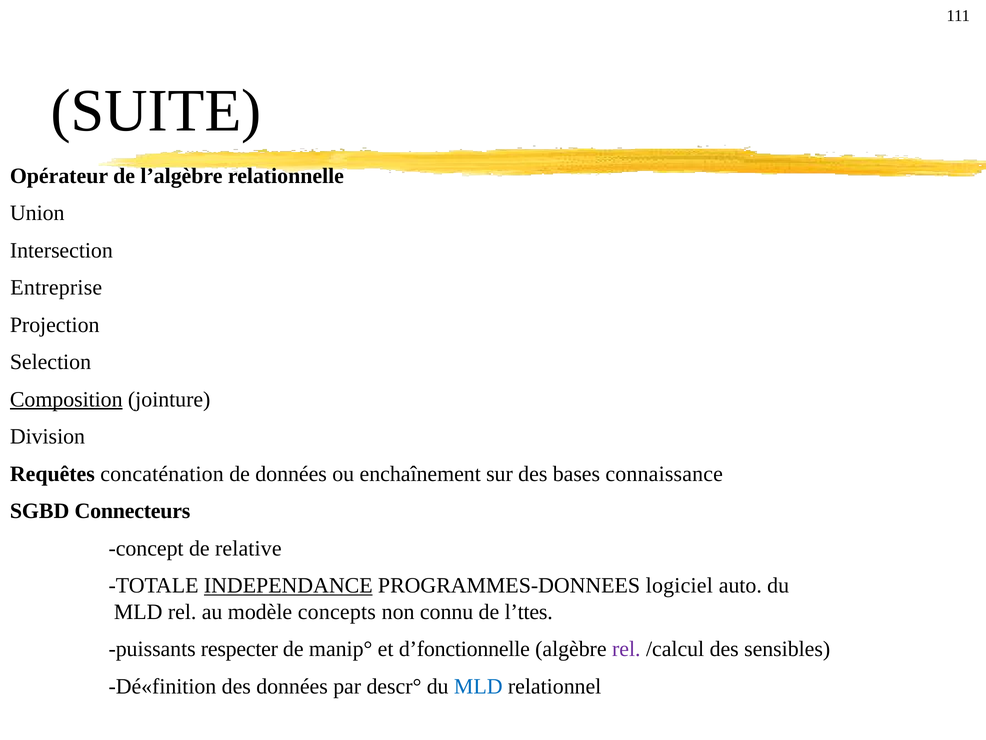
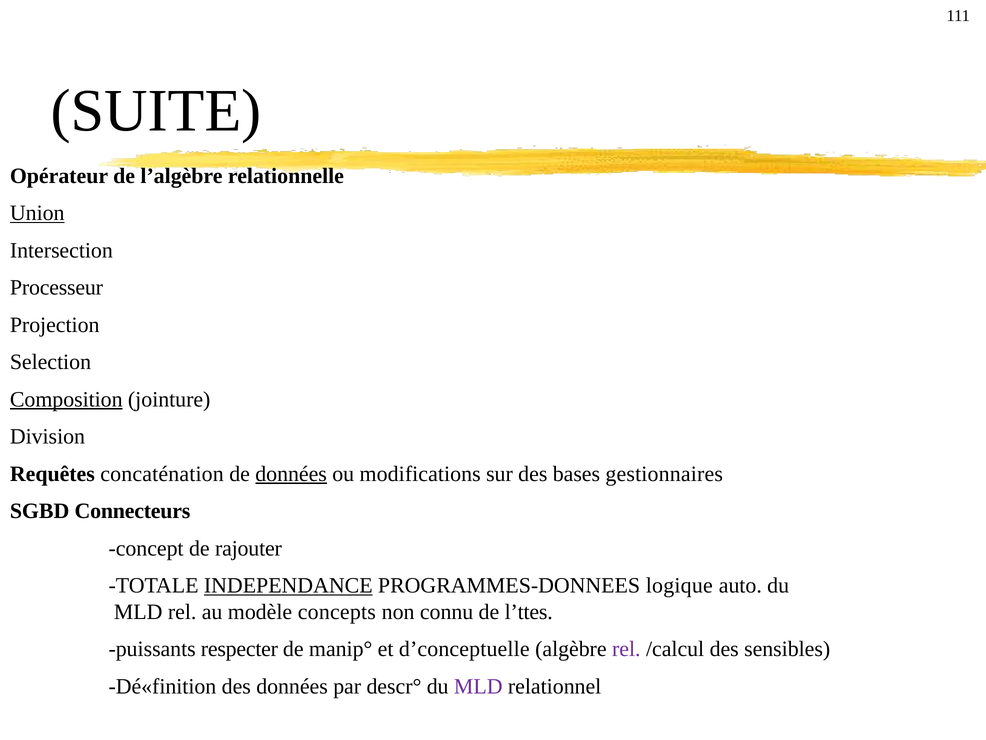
Union underline: none -> present
Entreprise: Entreprise -> Processeur
données at (291, 474) underline: none -> present
enchaînement: enchaînement -> modifications
connaissance: connaissance -> gestionnaires
relative: relative -> rajouter
logiciel: logiciel -> logique
d’fonctionnelle: d’fonctionnelle -> d’conceptuelle
MLD at (478, 686) colour: blue -> purple
